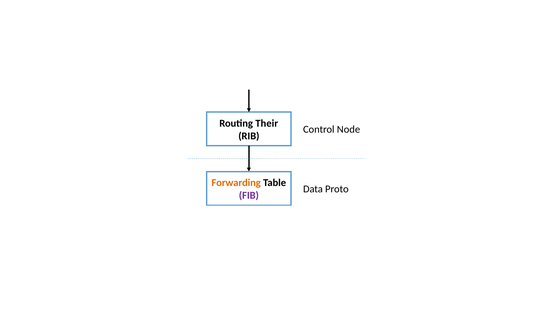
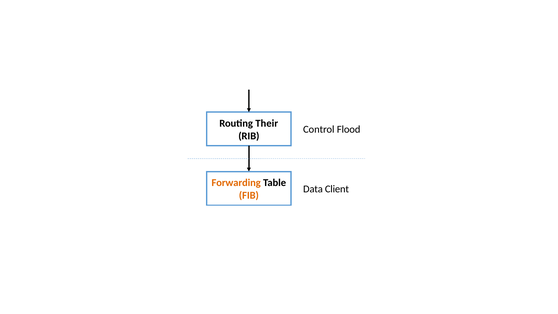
Node: Node -> Flood
Proto: Proto -> Client
FIB colour: purple -> orange
